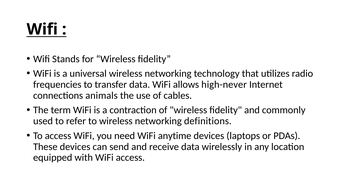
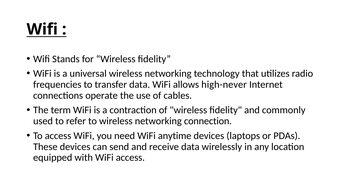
animals: animals -> operate
definitions: definitions -> connection
